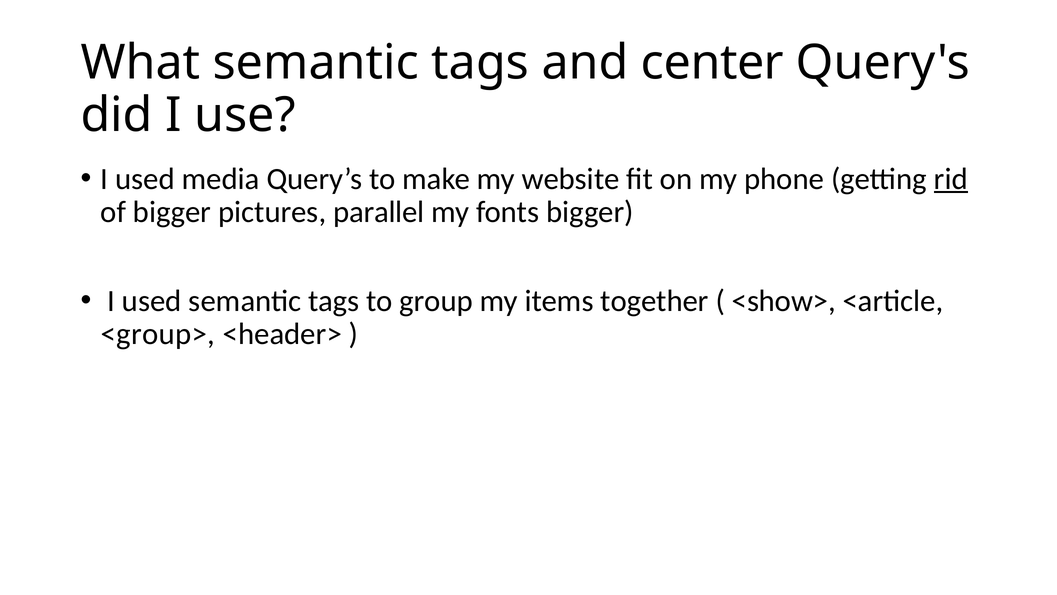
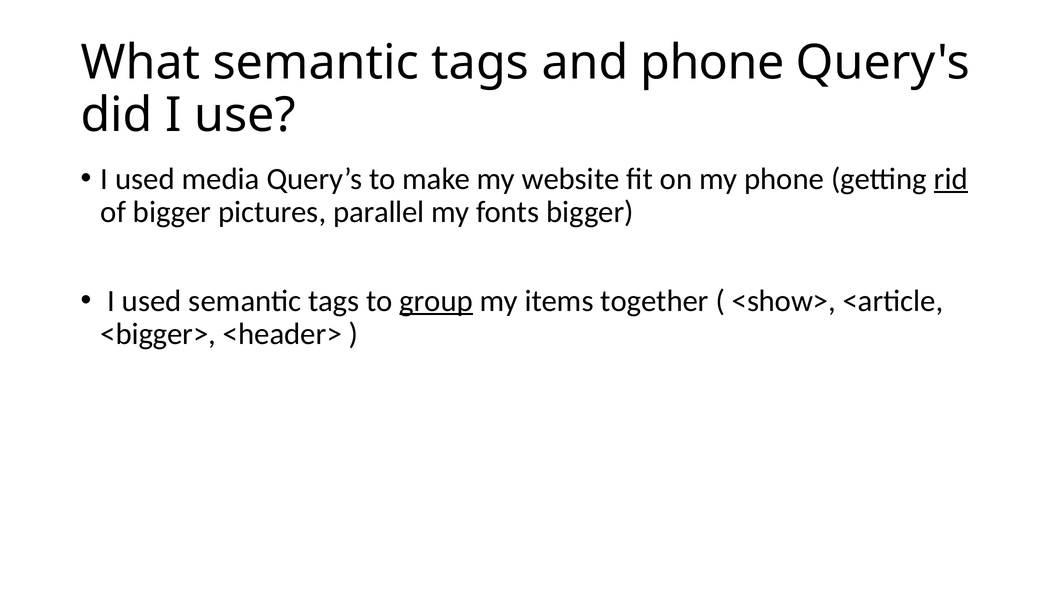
and center: center -> phone
group underline: none -> present
<group>: <group> -> <bigger>
